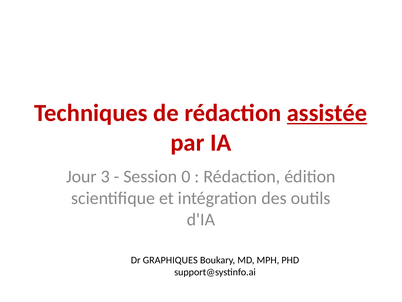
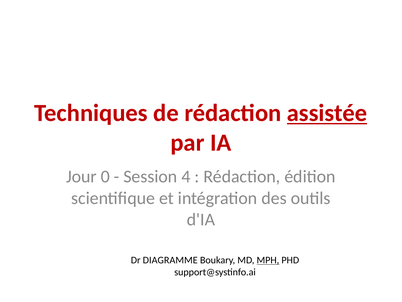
3: 3 -> 0
0: 0 -> 4
GRAPHIQUES: GRAPHIQUES -> DIAGRAMME
MPH underline: none -> present
